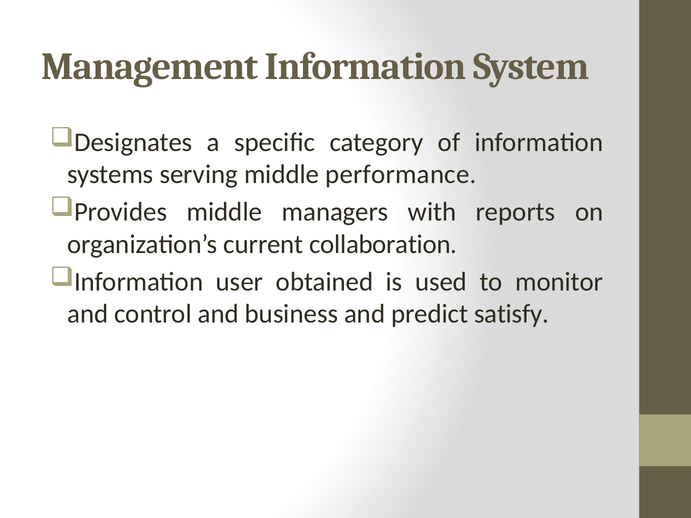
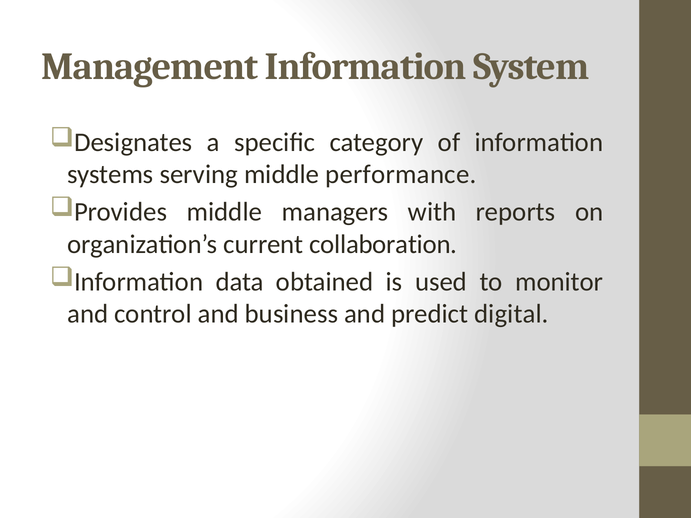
user: user -> data
satisfy: satisfy -> digital
